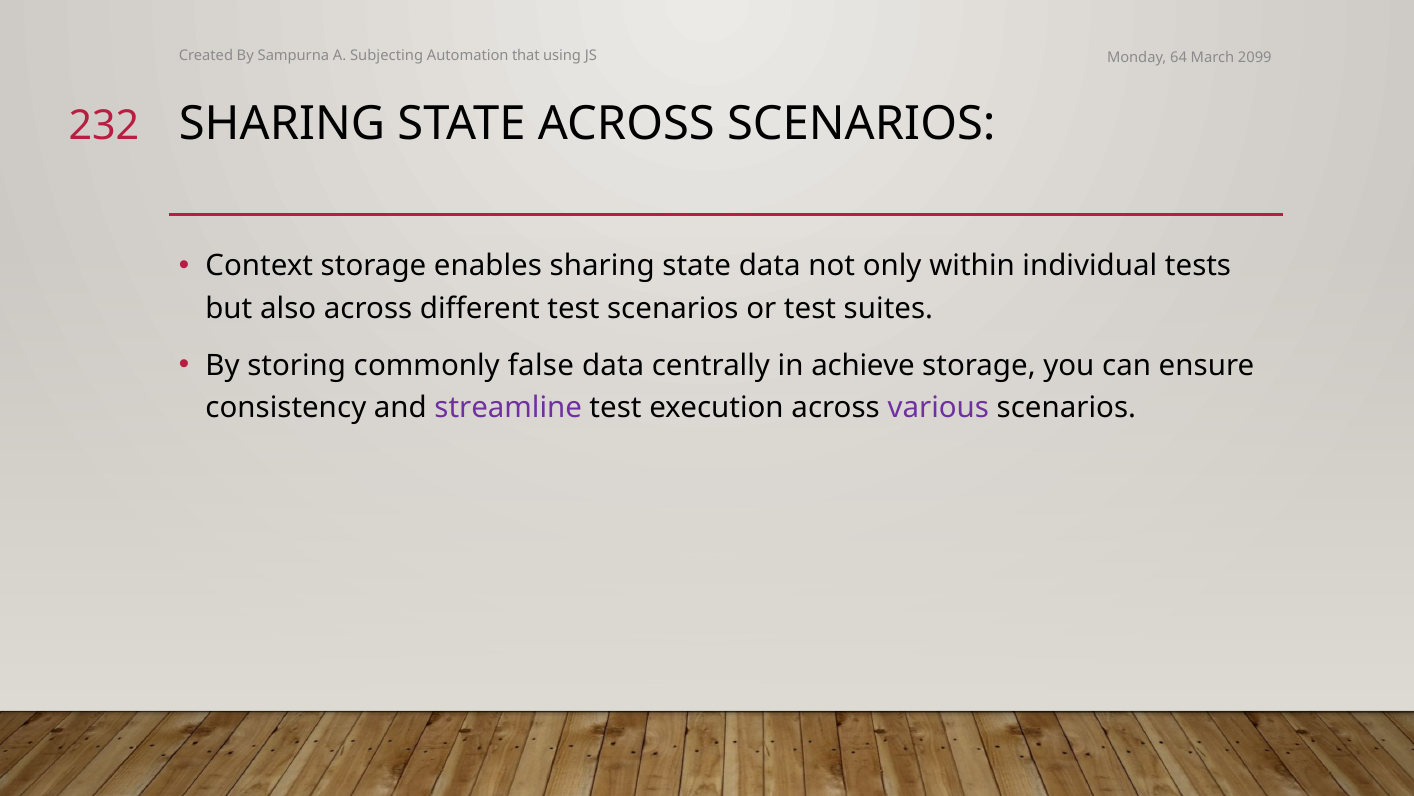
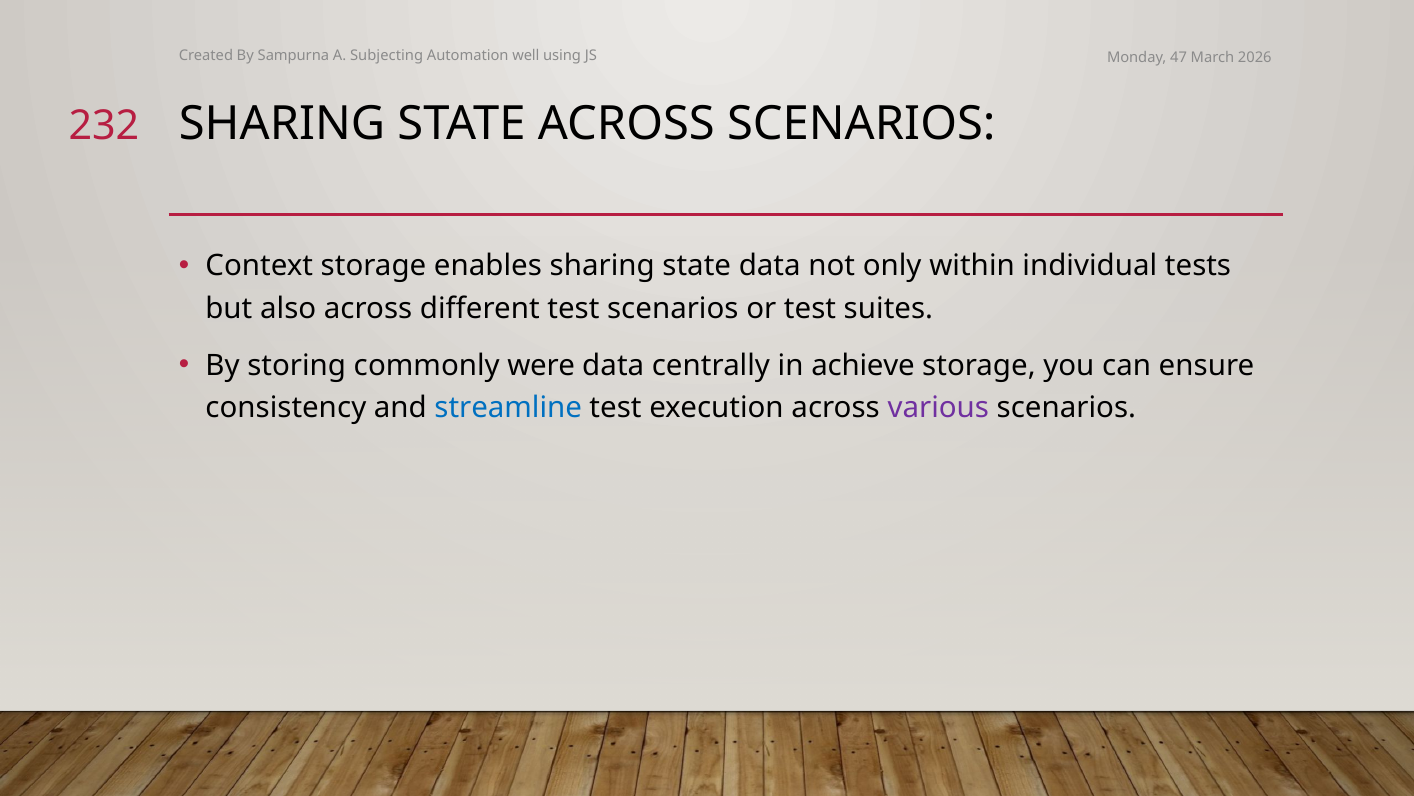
that: that -> well
64: 64 -> 47
2099: 2099 -> 2026
false: false -> were
streamline colour: purple -> blue
